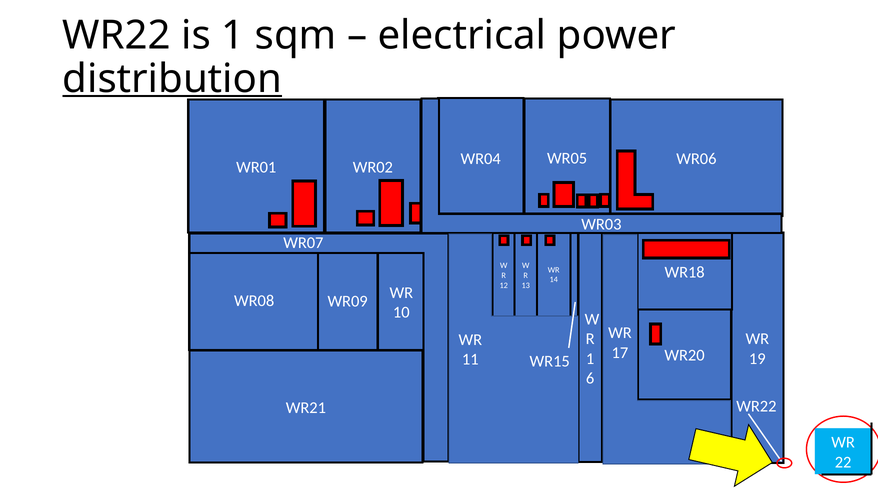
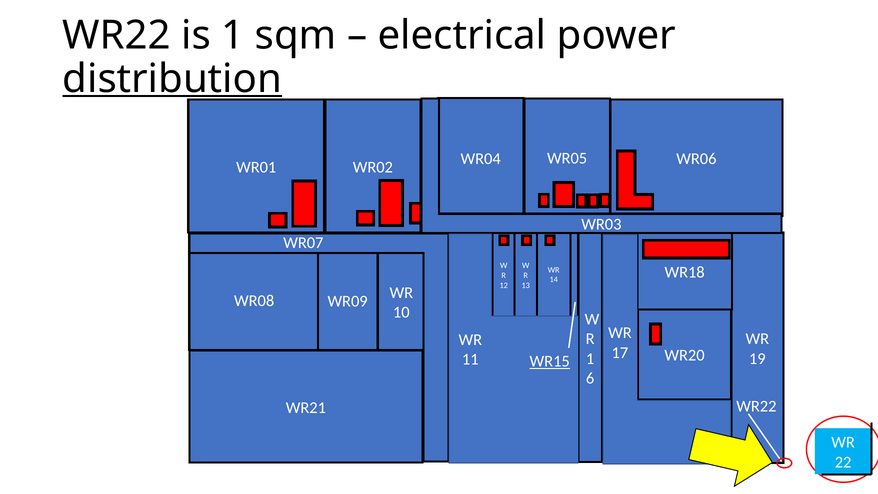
WR15 underline: none -> present
